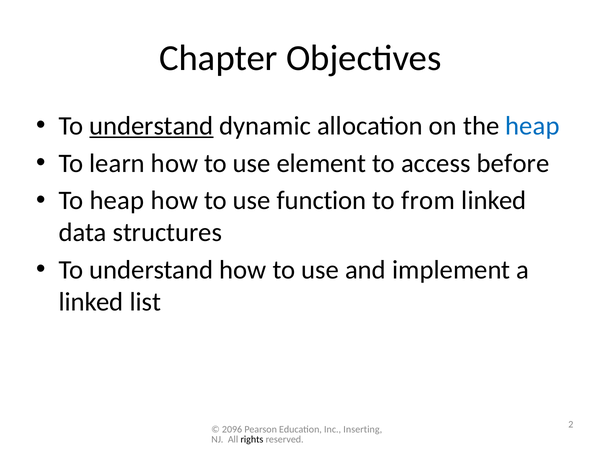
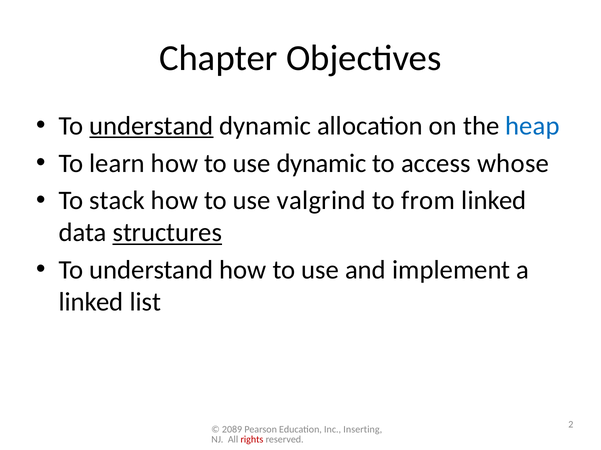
use element: element -> dynamic
before: before -> whose
To heap: heap -> stack
function: function -> valgrind
structures underline: none -> present
2096: 2096 -> 2089
rights colour: black -> red
